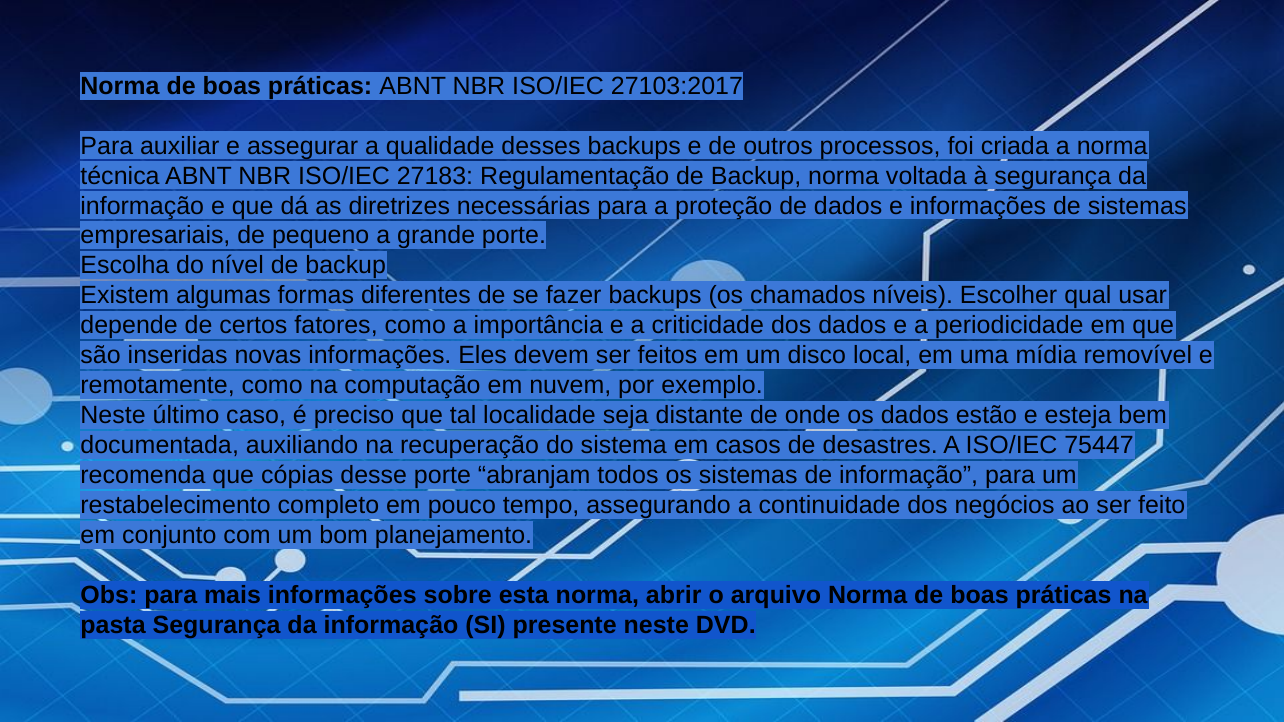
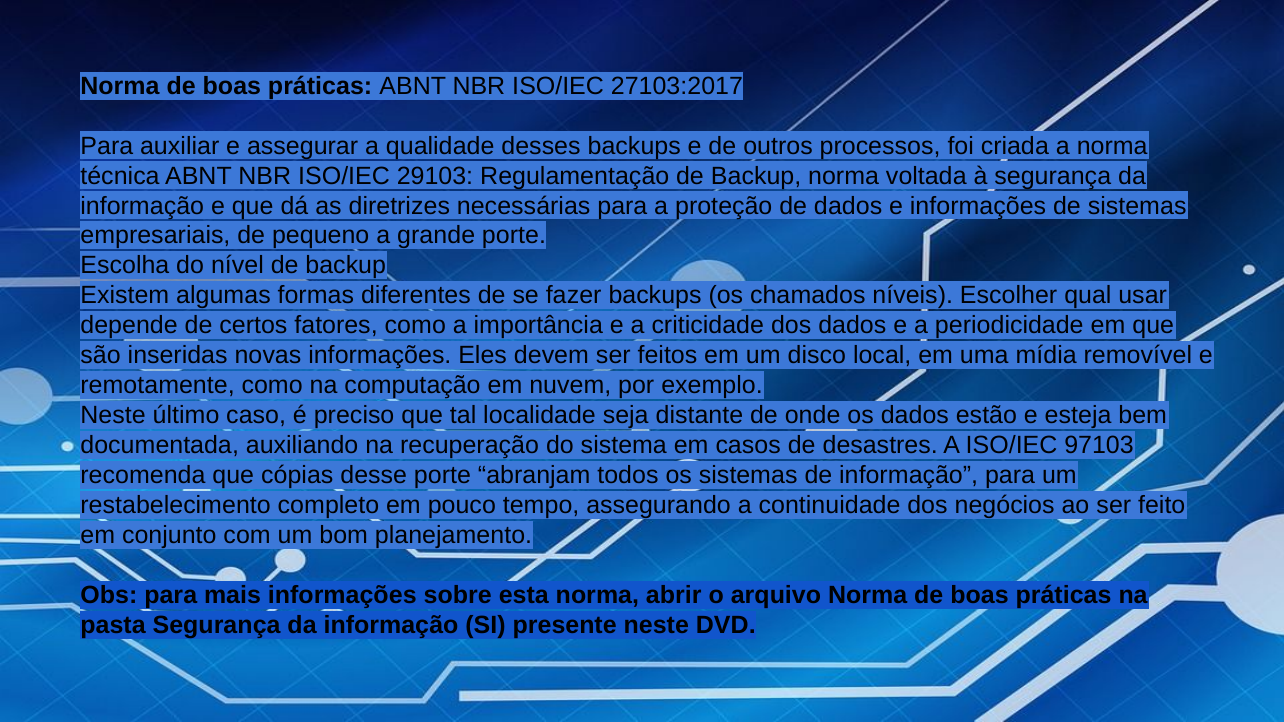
27183: 27183 -> 29103
75447: 75447 -> 97103
